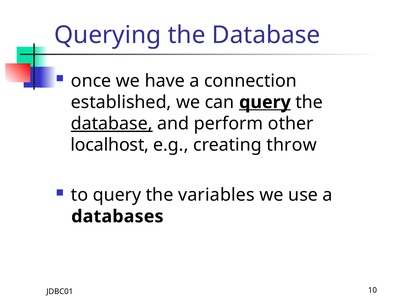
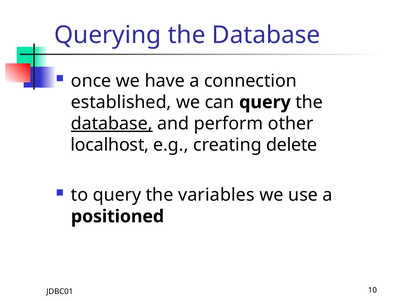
query at (265, 102) underline: present -> none
throw: throw -> delete
databases: databases -> positioned
